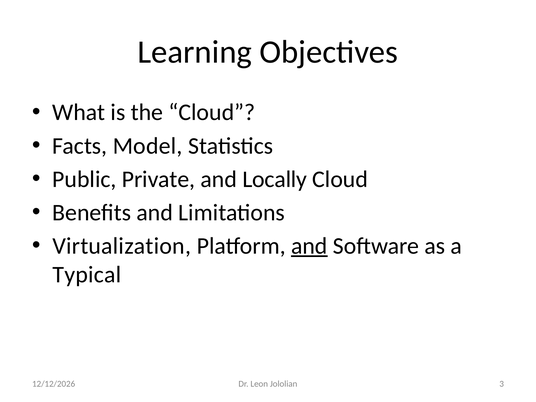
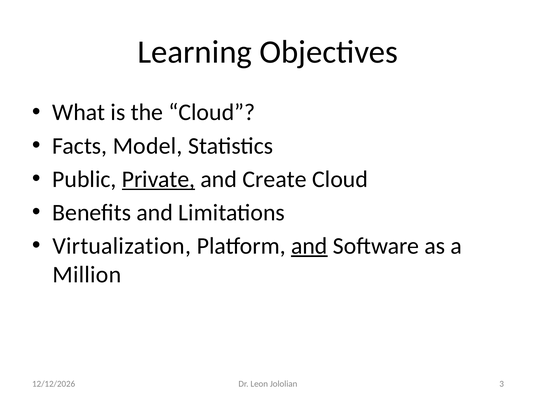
Private underline: none -> present
Locally: Locally -> Create
Typical: Typical -> Million
